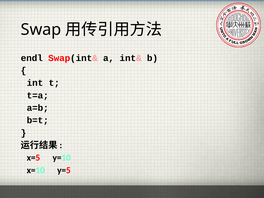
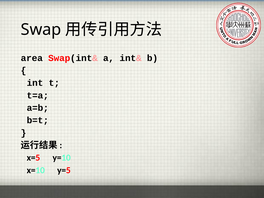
endl: endl -> area
